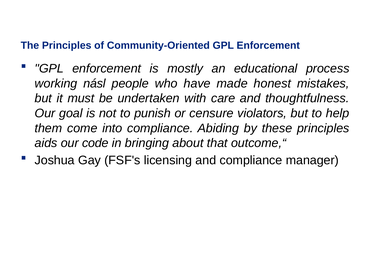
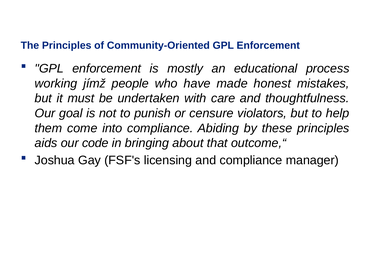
násl: násl -> jímž
